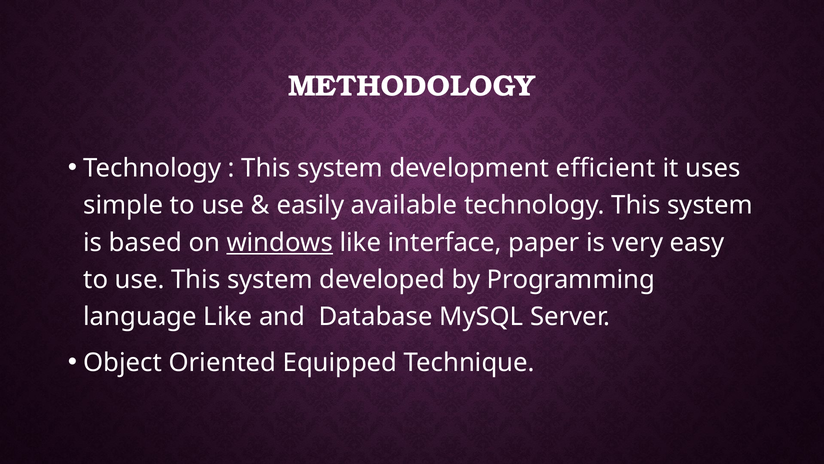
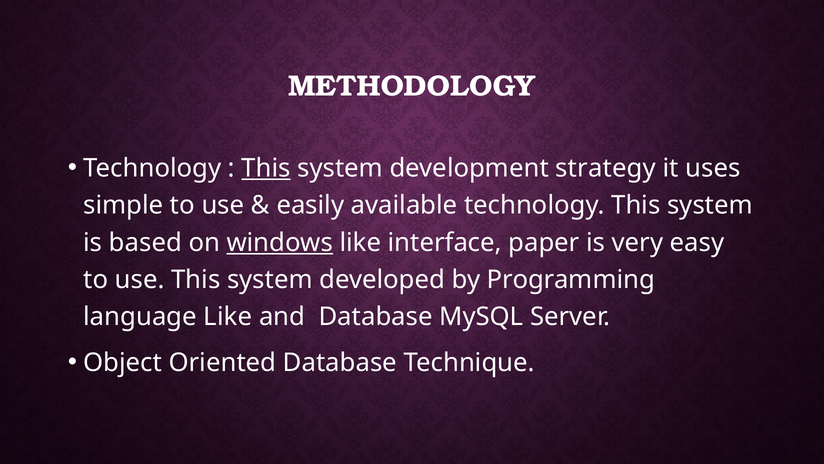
This at (266, 168) underline: none -> present
efficient: efficient -> strategy
Oriented Equipped: Equipped -> Database
